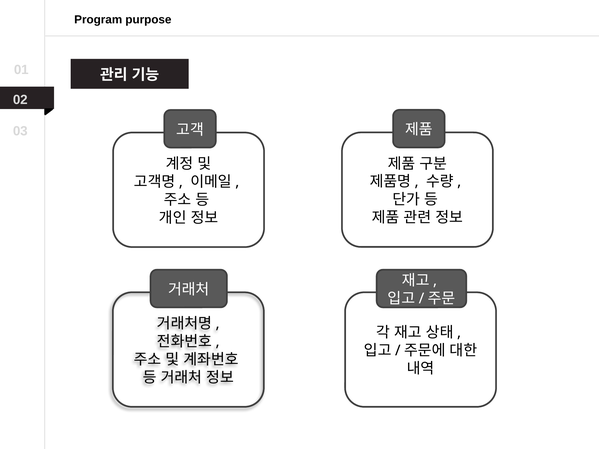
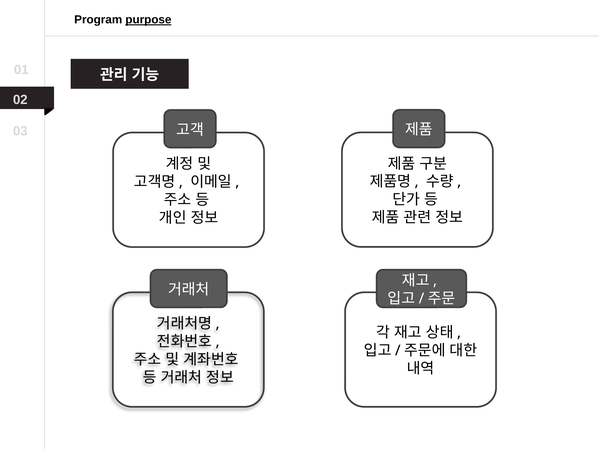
purpose underline: none -> present
